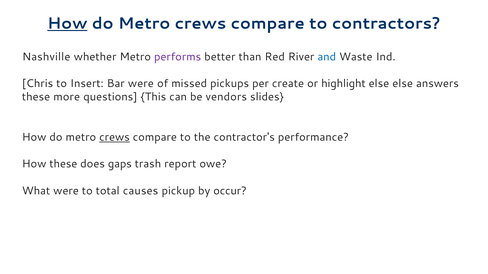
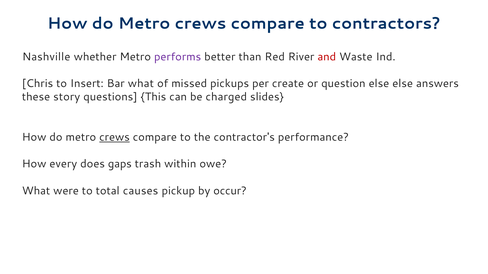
How at (67, 24) underline: present -> none
and colour: blue -> red
Bar were: were -> what
highlight: highlight -> question
more: more -> story
vendors: vendors -> charged
How these: these -> every
report: report -> within
